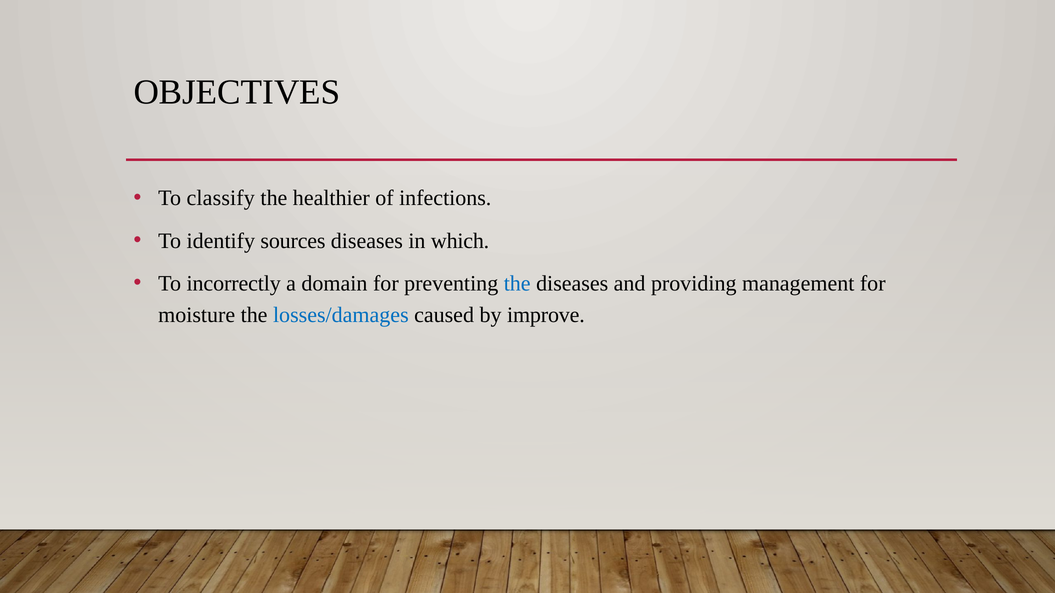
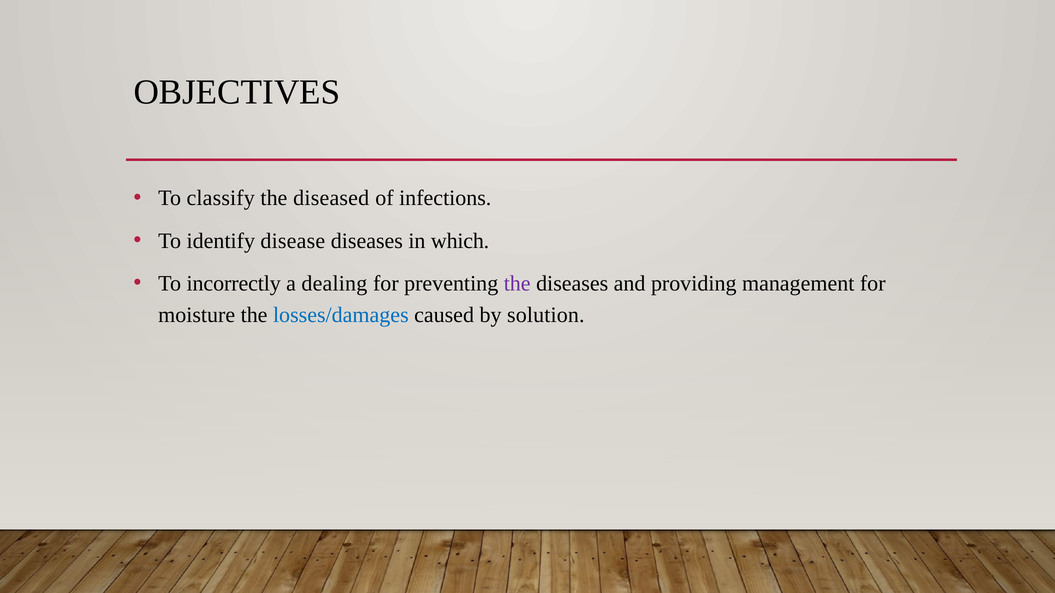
healthier: healthier -> diseased
sources: sources -> disease
domain: domain -> dealing
the at (517, 284) colour: blue -> purple
improve: improve -> solution
